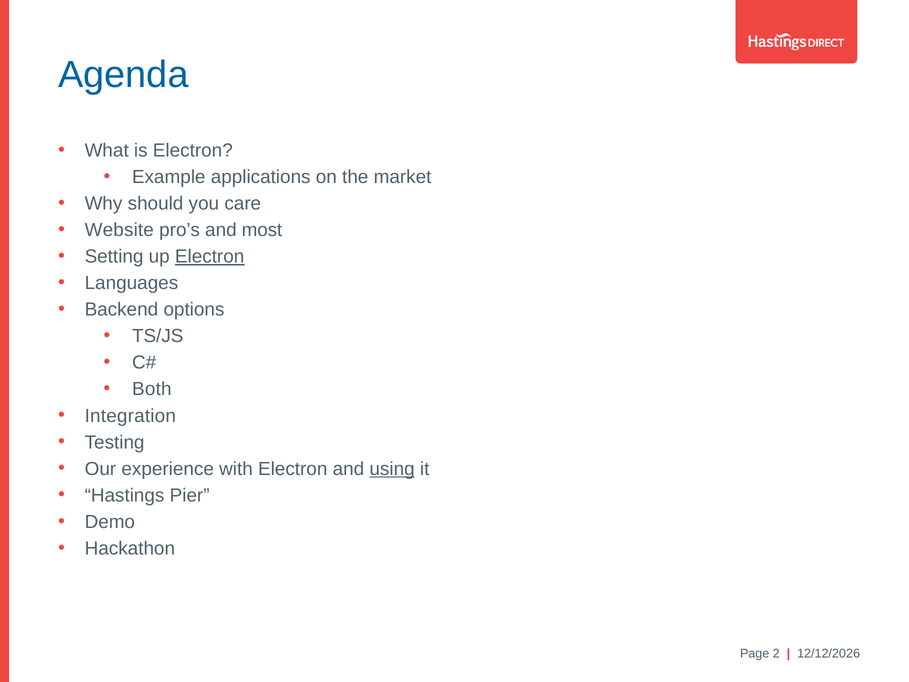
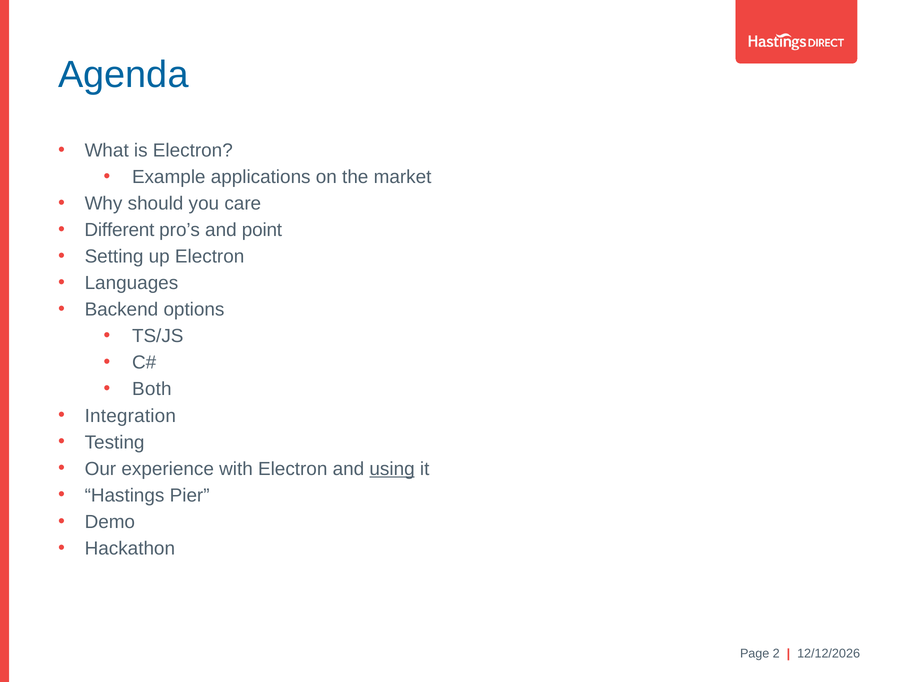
Website: Website -> Different
most: most -> point
Electron at (210, 257) underline: present -> none
